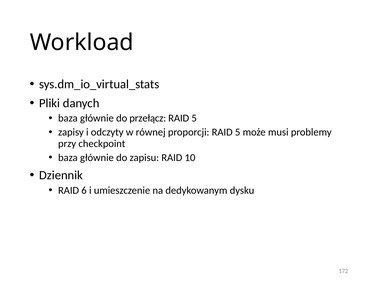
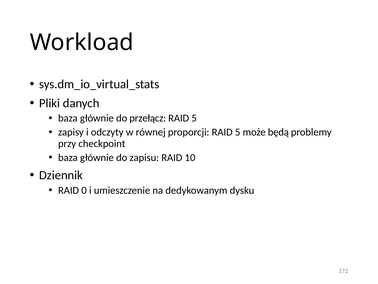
musi: musi -> będą
6: 6 -> 0
